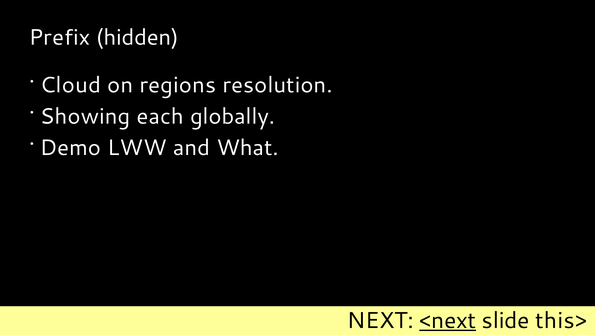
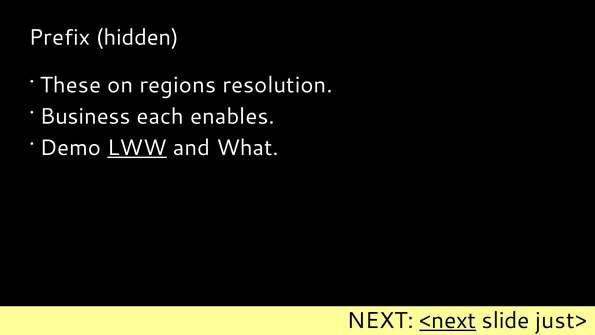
Cloud: Cloud -> These
Showing: Showing -> Business
globally: globally -> enables
LWW underline: none -> present
this>: this> -> just>
